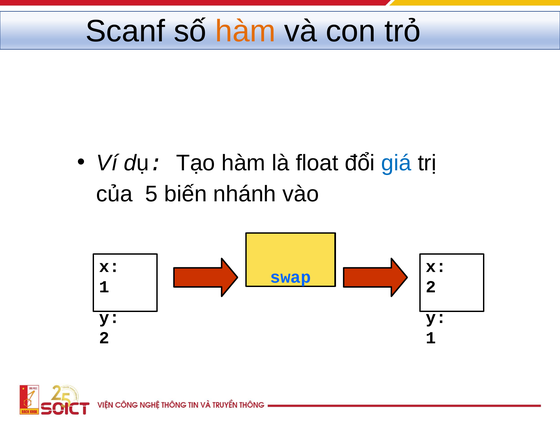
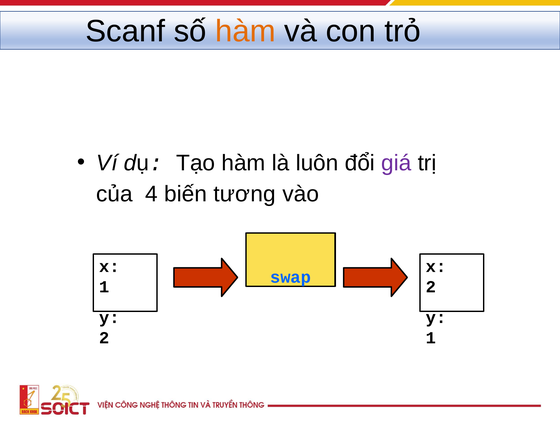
float: float -> luôn
giá colour: blue -> purple
5: 5 -> 4
nhánh: nhánh -> tương
